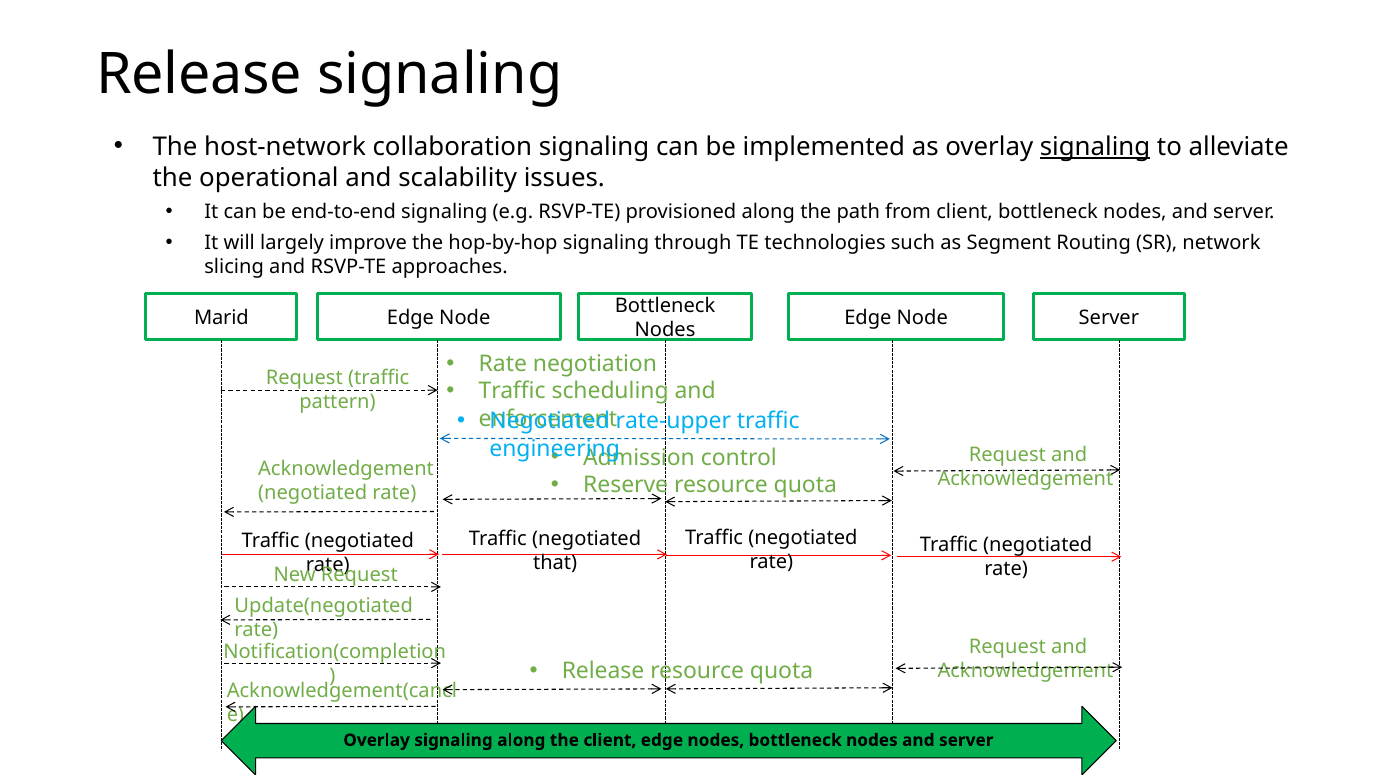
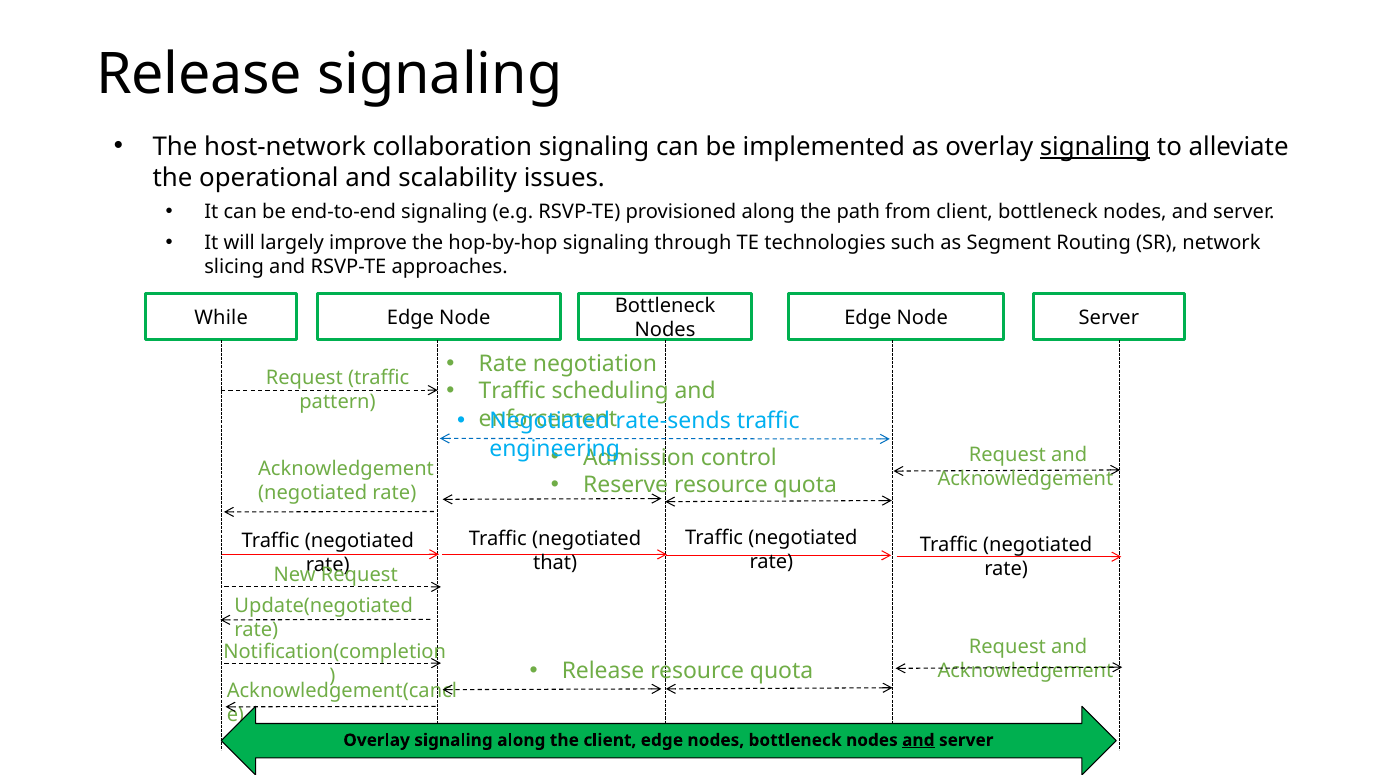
Marid: Marid -> While
rate-upper: rate-upper -> rate-sends
and at (918, 740) underline: none -> present
